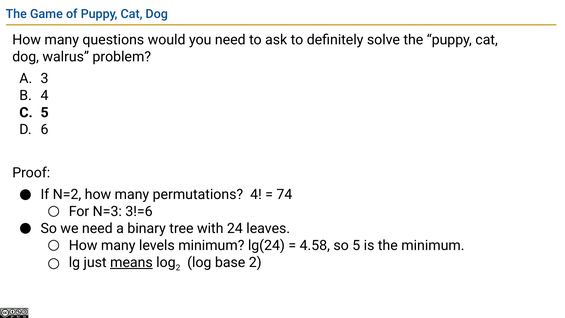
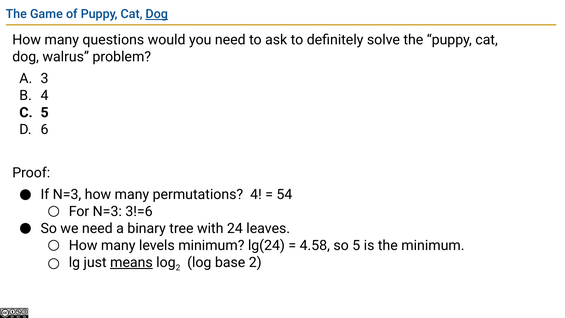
Dog at (157, 14) underline: none -> present
If N=2: N=2 -> N=3
74: 74 -> 54
